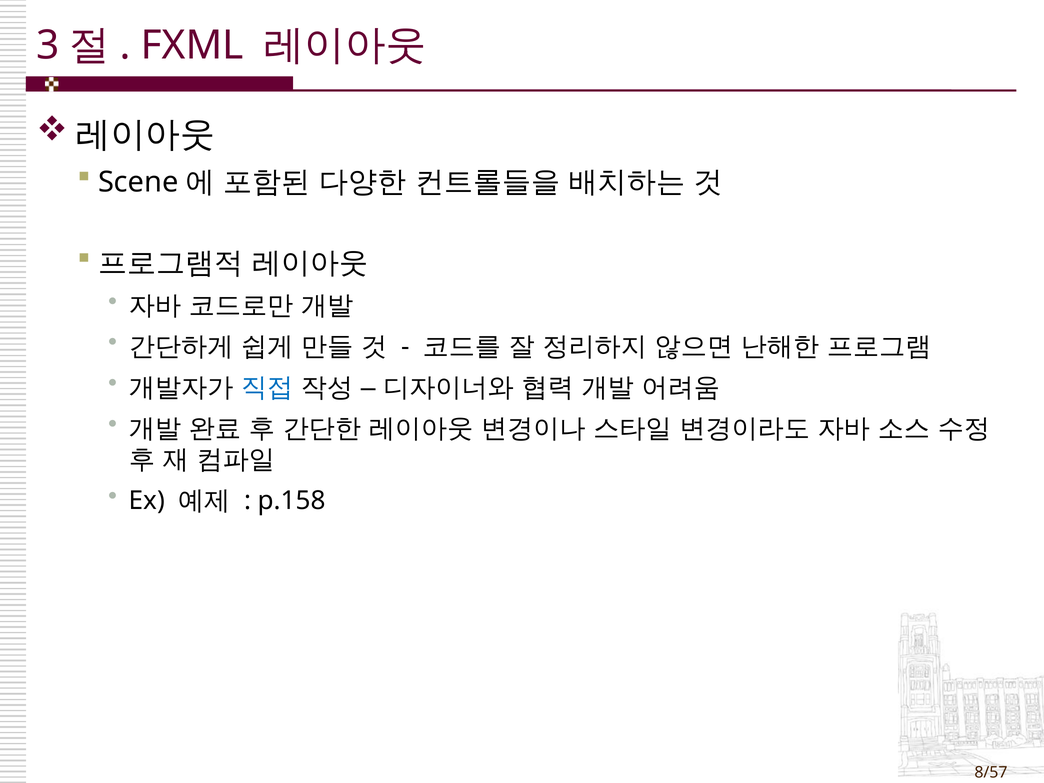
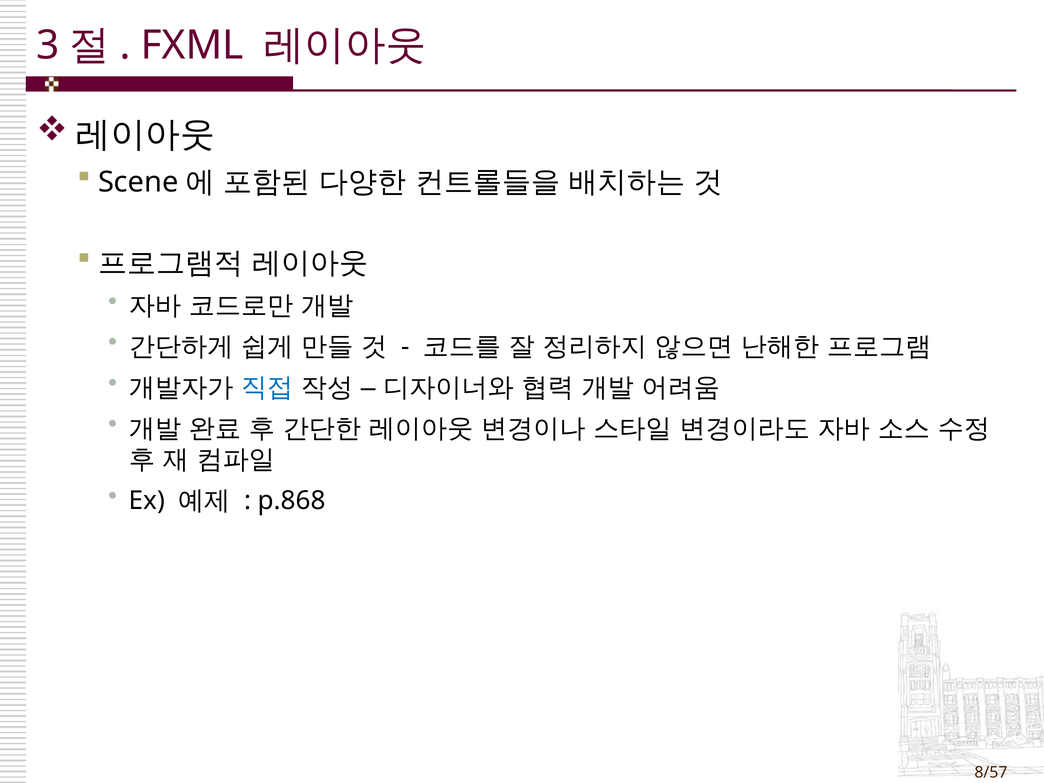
p.158: p.158 -> p.868
